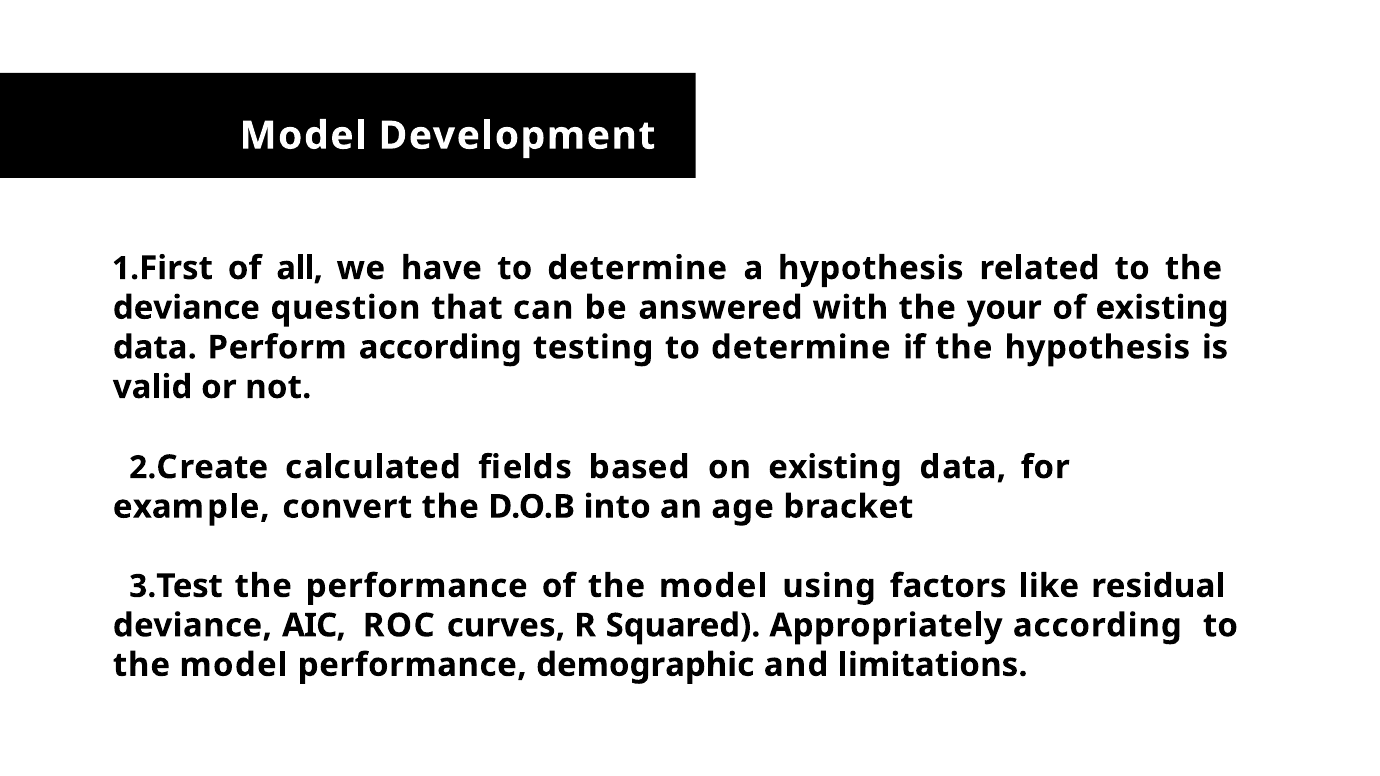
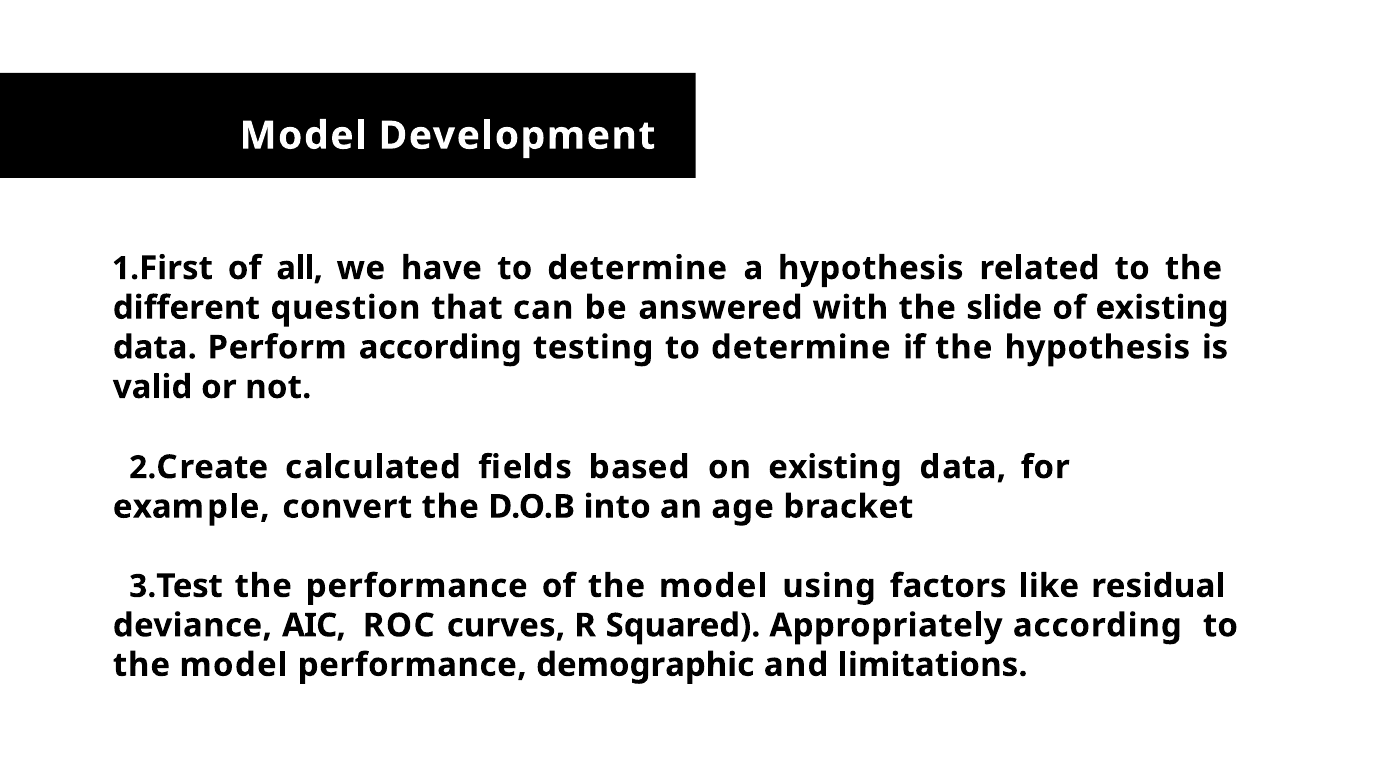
deviance at (186, 308): deviance -> different
your: your -> slide
